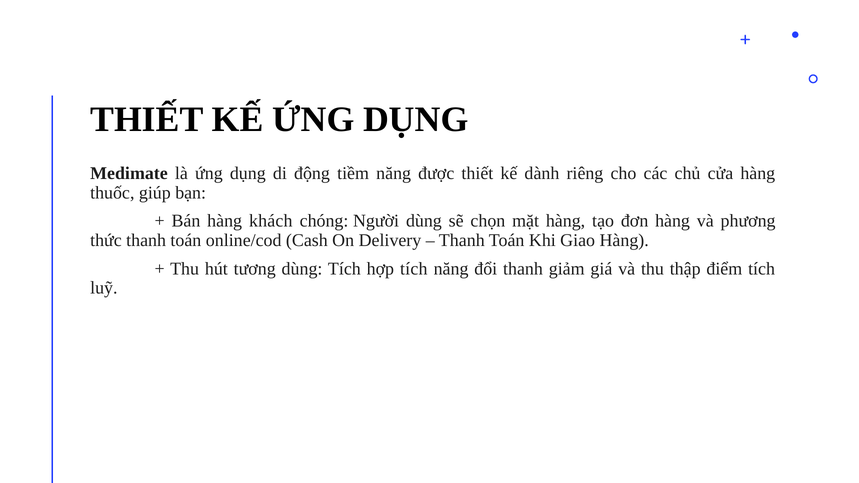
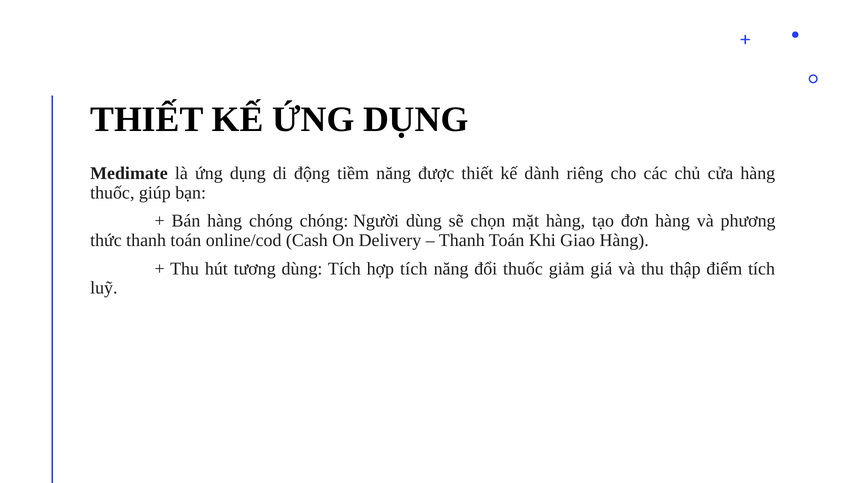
hàng khách: khách -> chóng
đổi thanh: thanh -> thuốc
